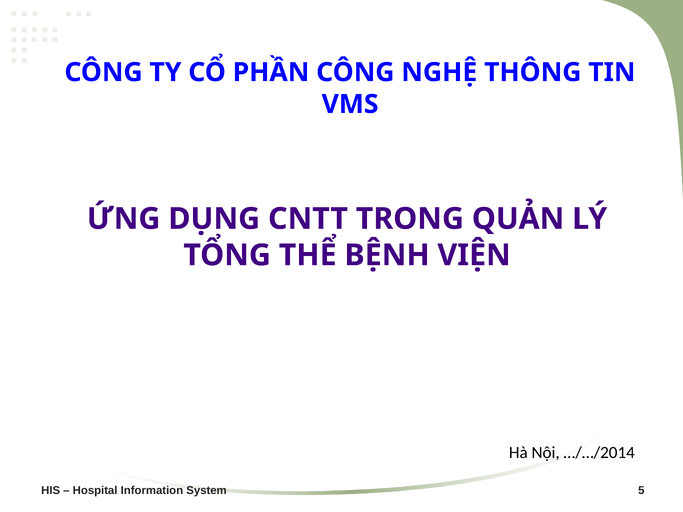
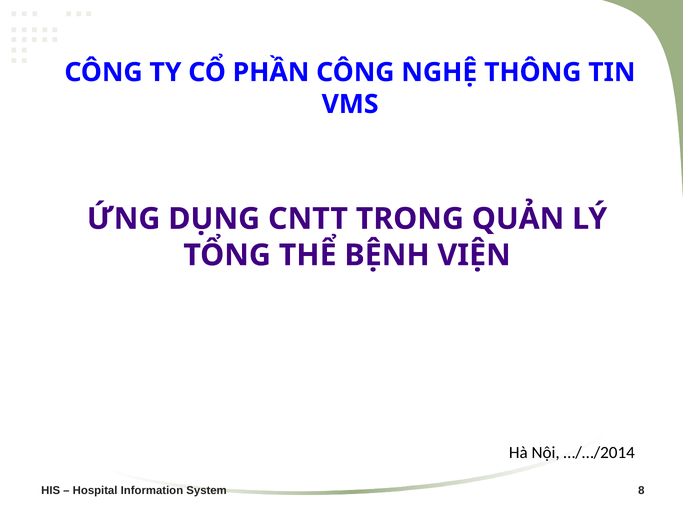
5: 5 -> 8
